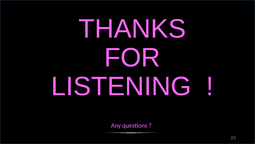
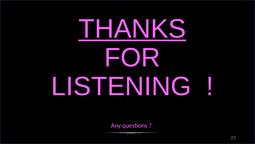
THANKS underline: none -> present
